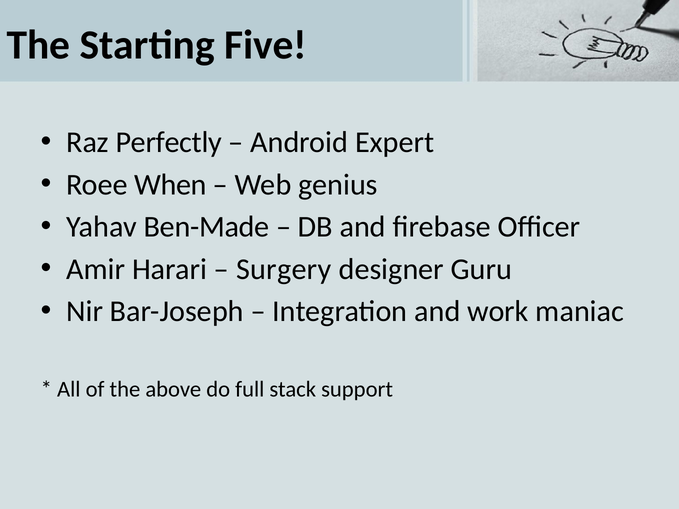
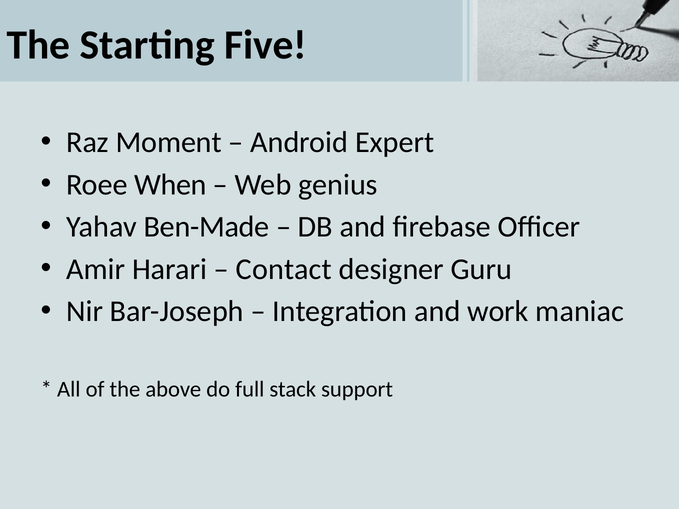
Perfectly: Perfectly -> Moment
Surgery: Surgery -> Contact
